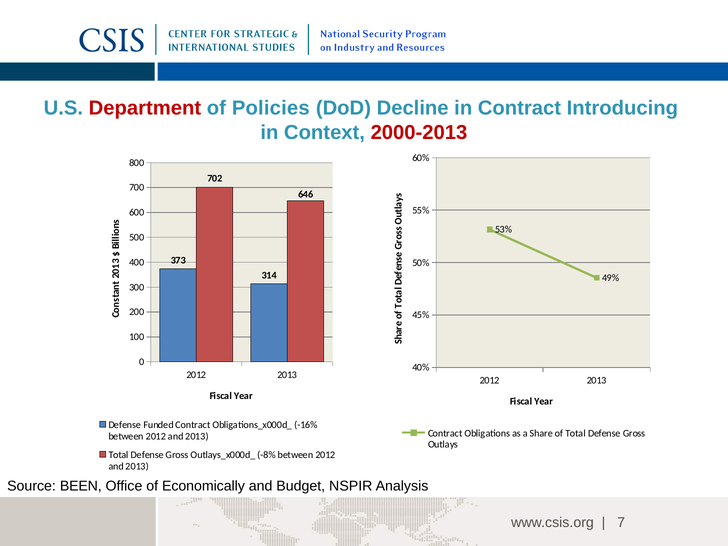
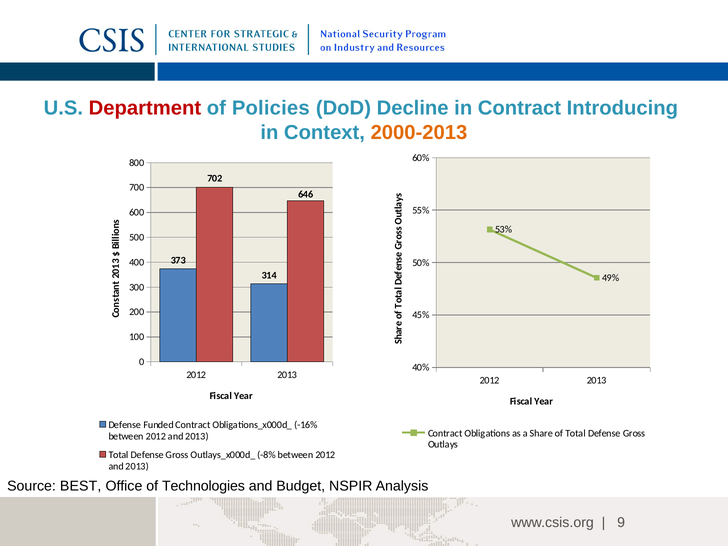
2000-2013 colour: red -> orange
BEEN: BEEN -> BEST
Economically: Economically -> Technologies
7: 7 -> 9
